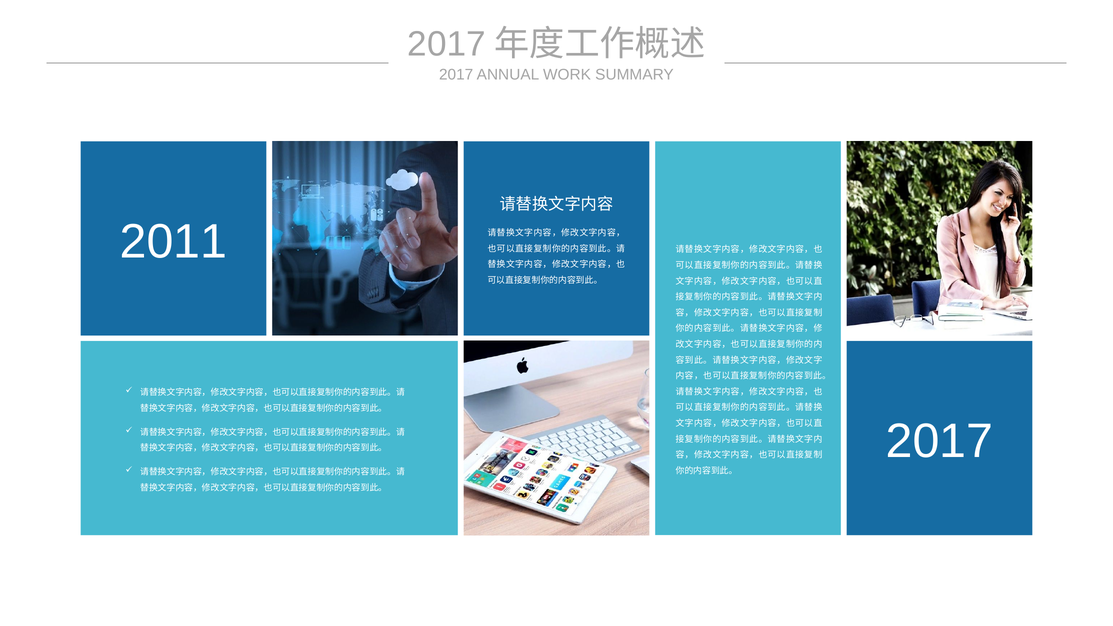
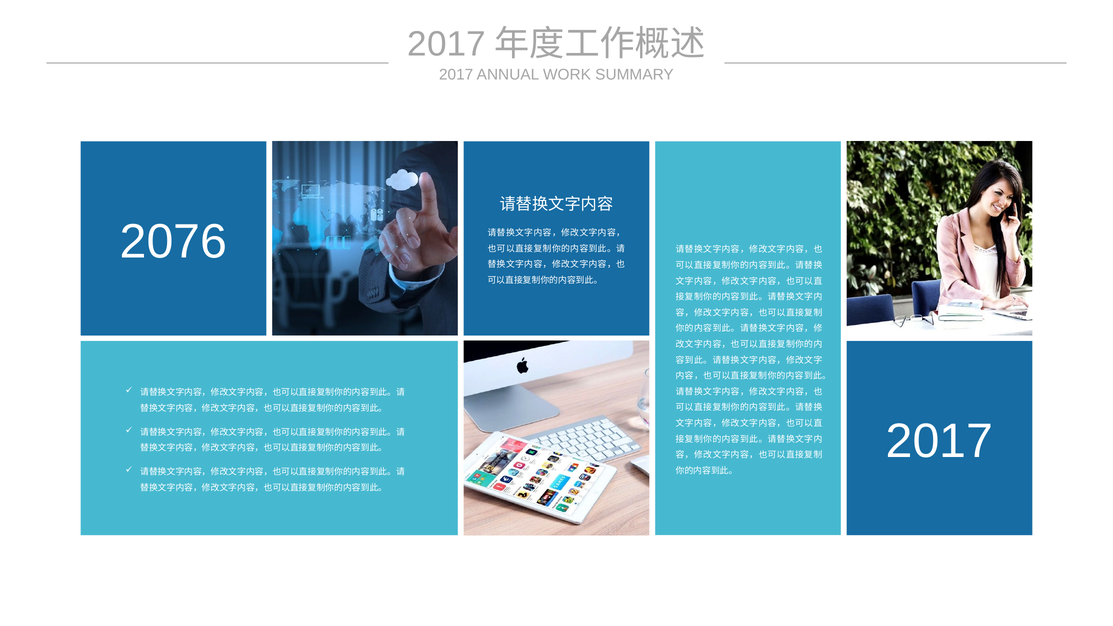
2011: 2011 -> 2076
